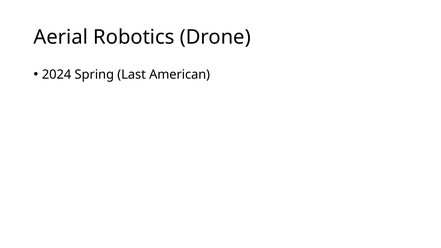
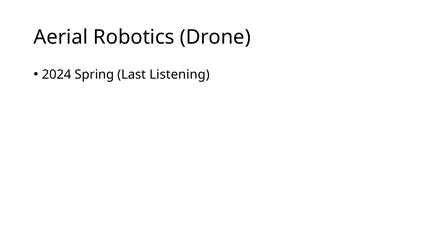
American: American -> Listening
